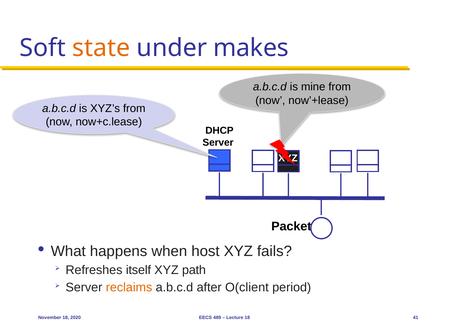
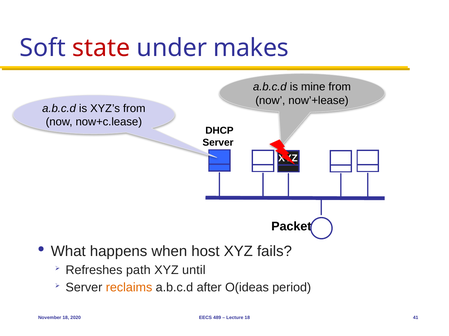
state colour: orange -> red
itself: itself -> path
path: path -> until
O(client: O(client -> O(ideas
